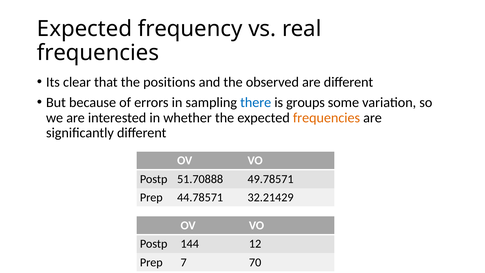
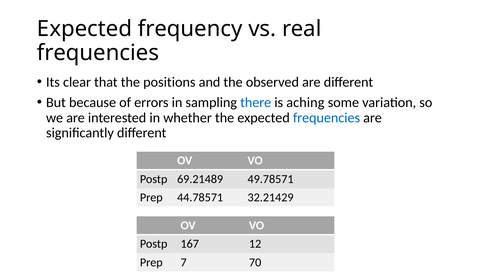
groups: groups -> aching
frequencies at (327, 118) colour: orange -> blue
51.70888: 51.70888 -> 69.21489
144: 144 -> 167
